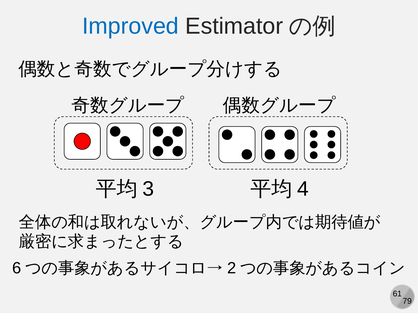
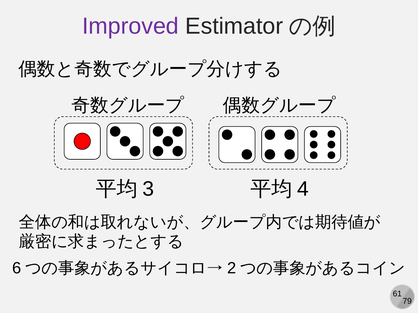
Improved colour: blue -> purple
